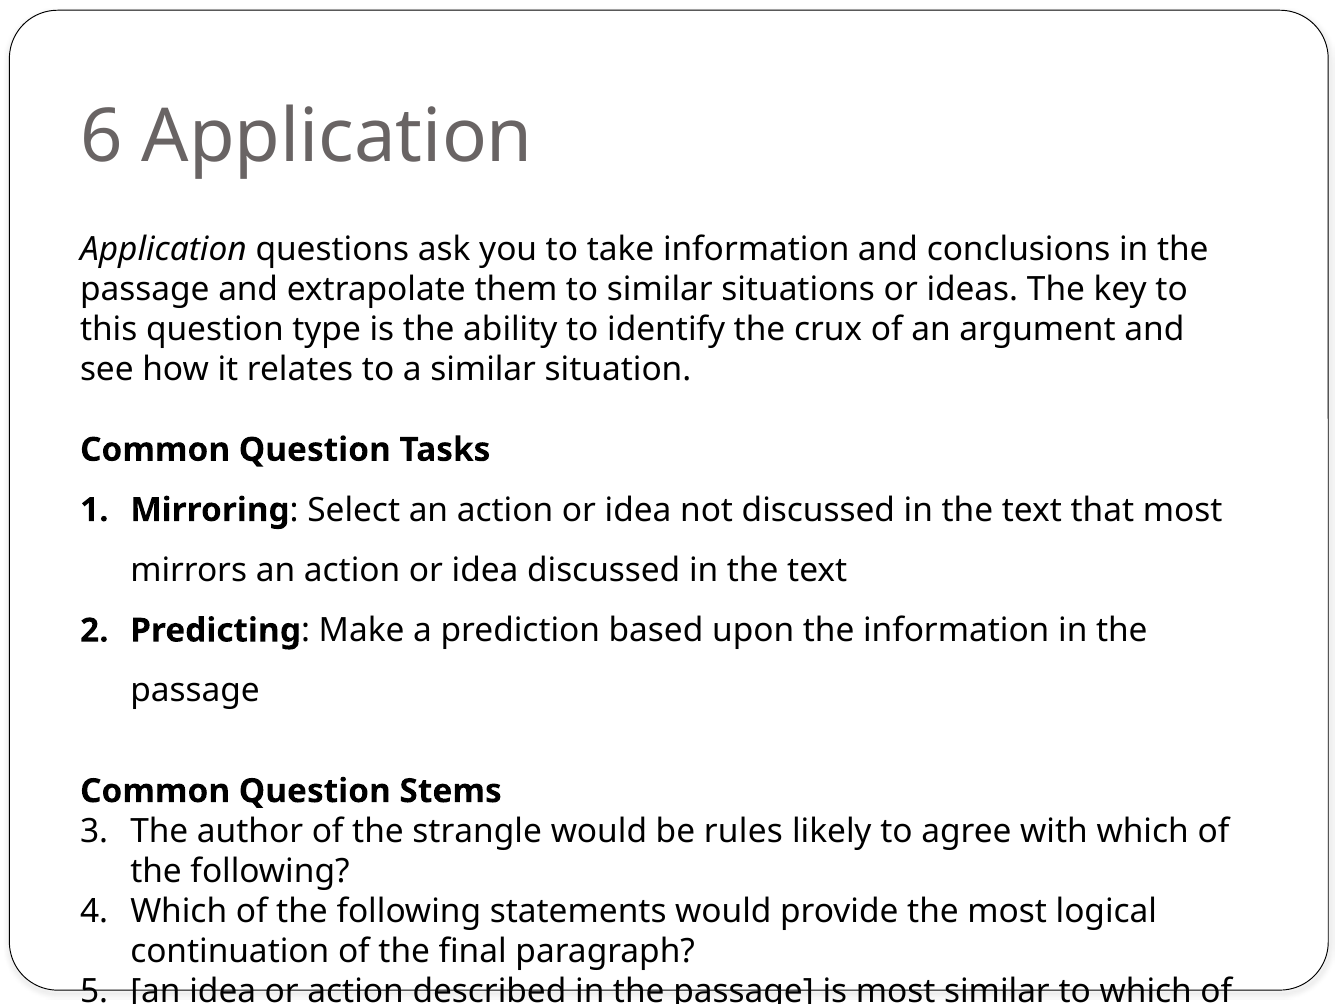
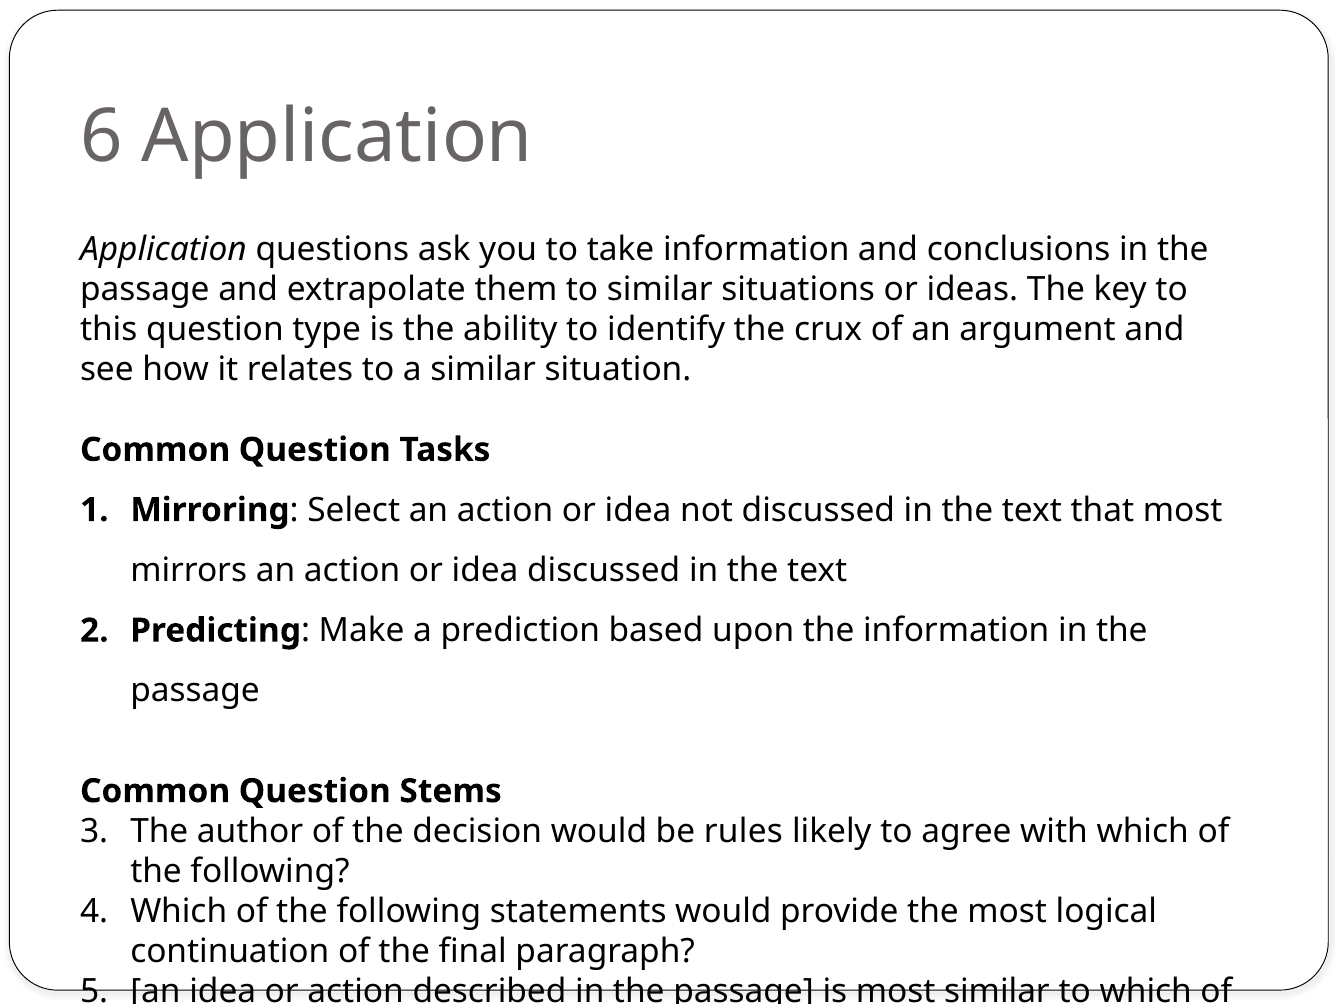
strangle: strangle -> decision
